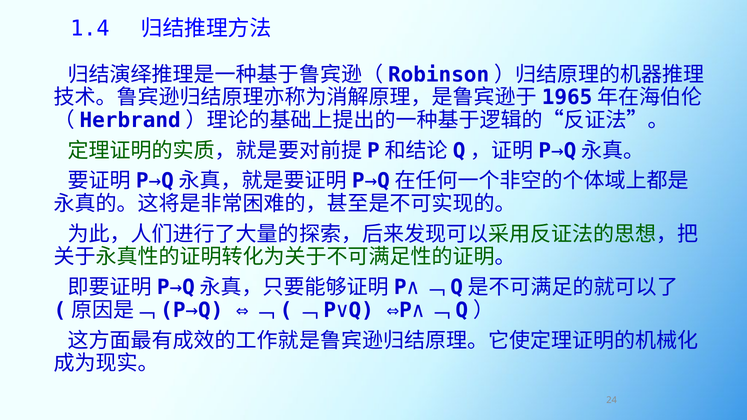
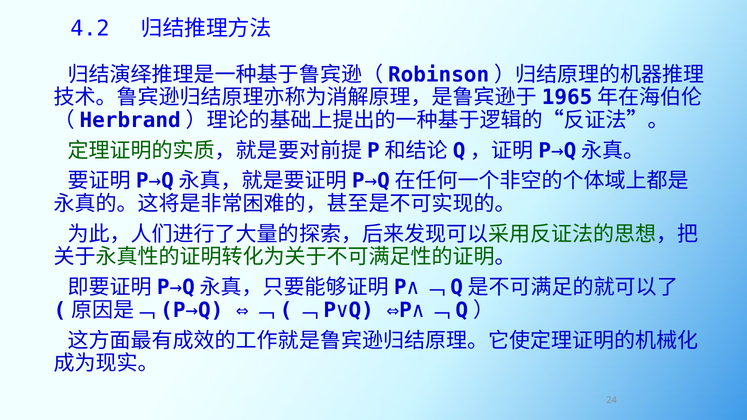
1.4: 1.4 -> 4.2
